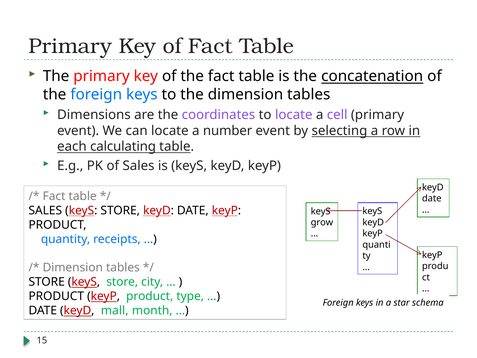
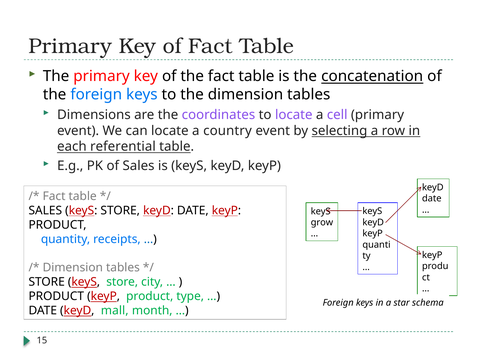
number: number -> country
calculating: calculating -> referential
